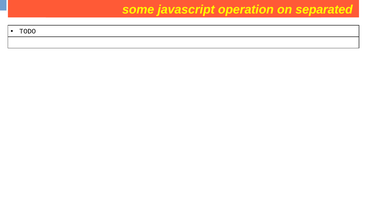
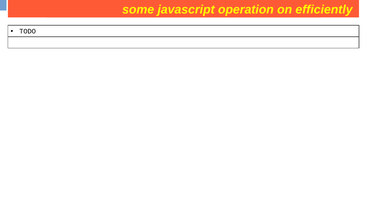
separated: separated -> efficiently
